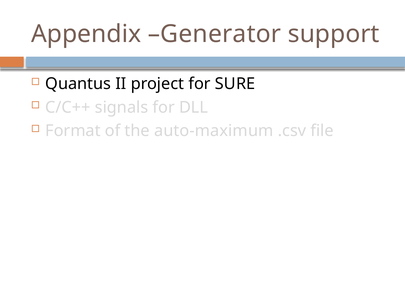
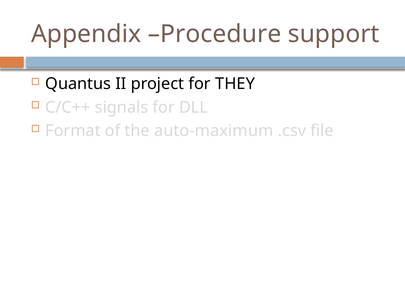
Generator: Generator -> Procedure
SURE: SURE -> THEY
